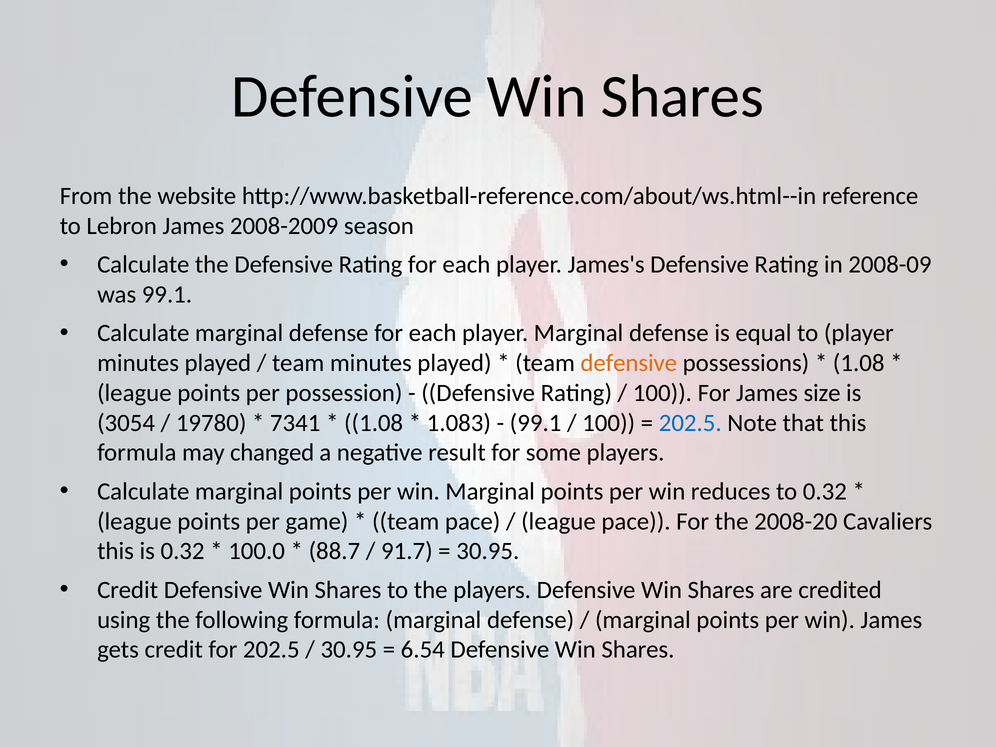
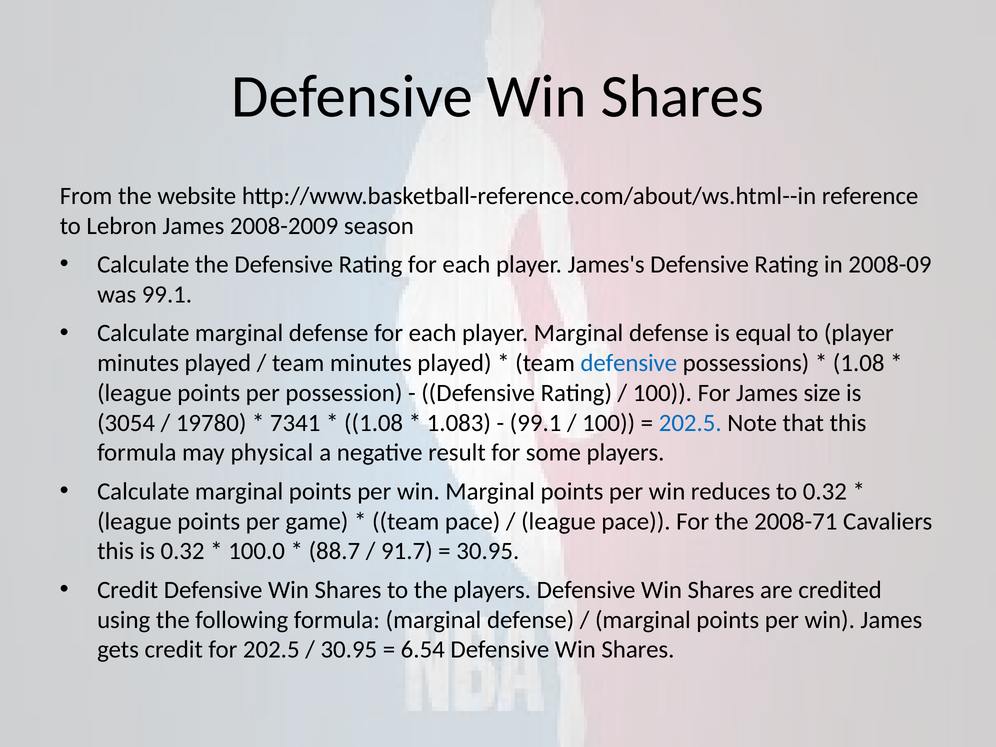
defensive at (629, 363) colour: orange -> blue
changed: changed -> physical
2008-20: 2008-20 -> 2008-71
